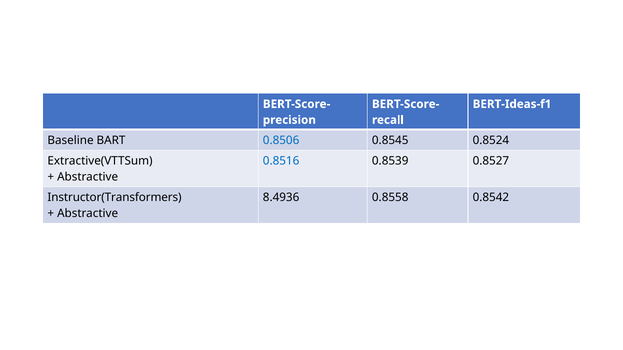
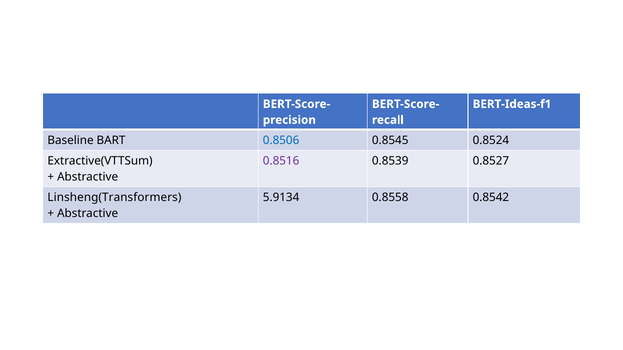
0.8516 colour: blue -> purple
Instructor(Transformers: Instructor(Transformers -> Linsheng(Transformers
8.4936: 8.4936 -> 5.9134
